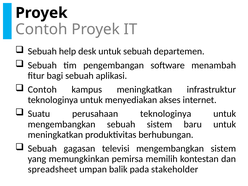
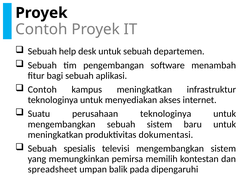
berhubungan: berhubungan -> dokumentasi
gagasan: gagasan -> spesialis
stakeholder: stakeholder -> dipengaruhi
